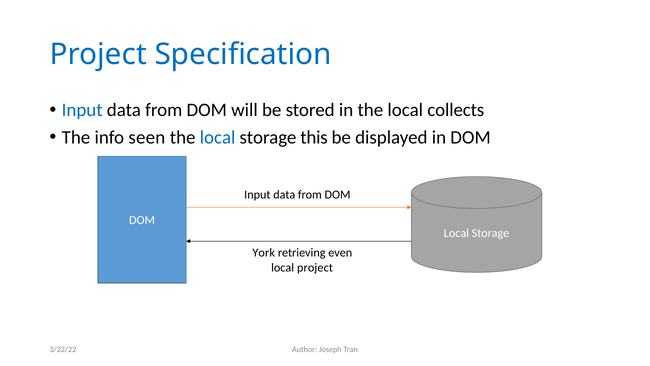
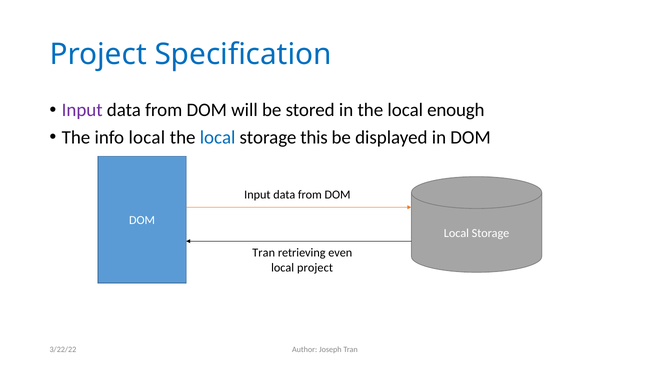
Input at (82, 110) colour: blue -> purple
collects: collects -> enough
info seen: seen -> local
York at (264, 253): York -> Tran
